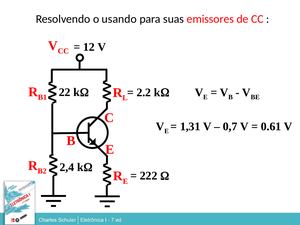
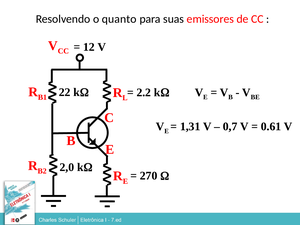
usando: usando -> quanto
222: 222 -> 270
2,4: 2,4 -> 2,0
